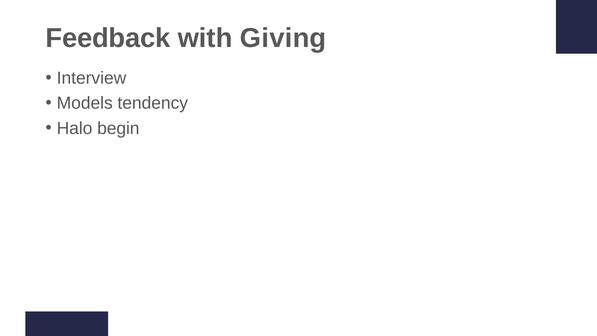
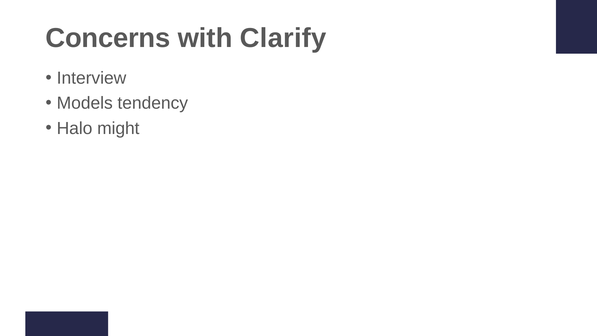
Feedback: Feedback -> Concerns
Giving: Giving -> Clarify
begin: begin -> might
